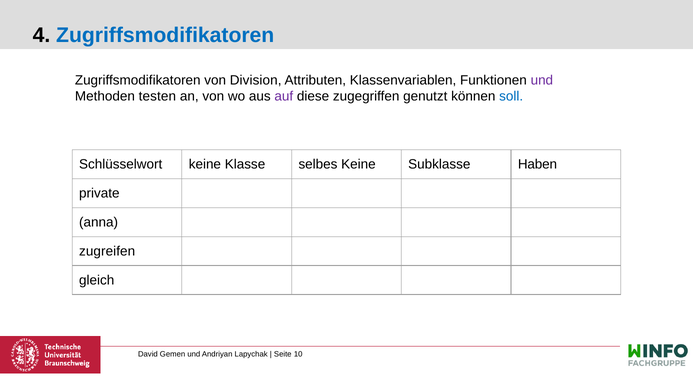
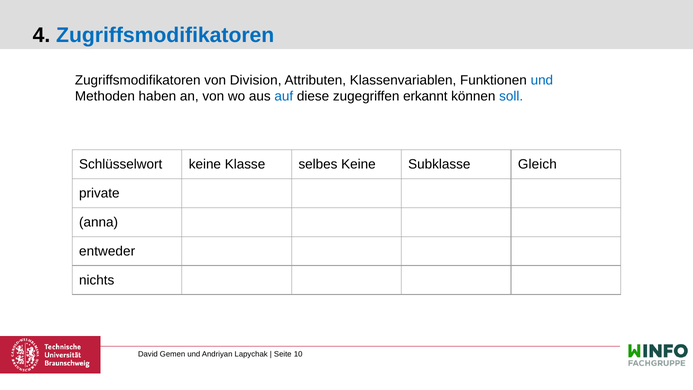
und at (542, 80) colour: purple -> blue
testen: testen -> haben
auf colour: purple -> blue
genutzt: genutzt -> erkannt
Haben: Haben -> Gleich
zugreifen: zugreifen -> entweder
gleich: gleich -> nichts
